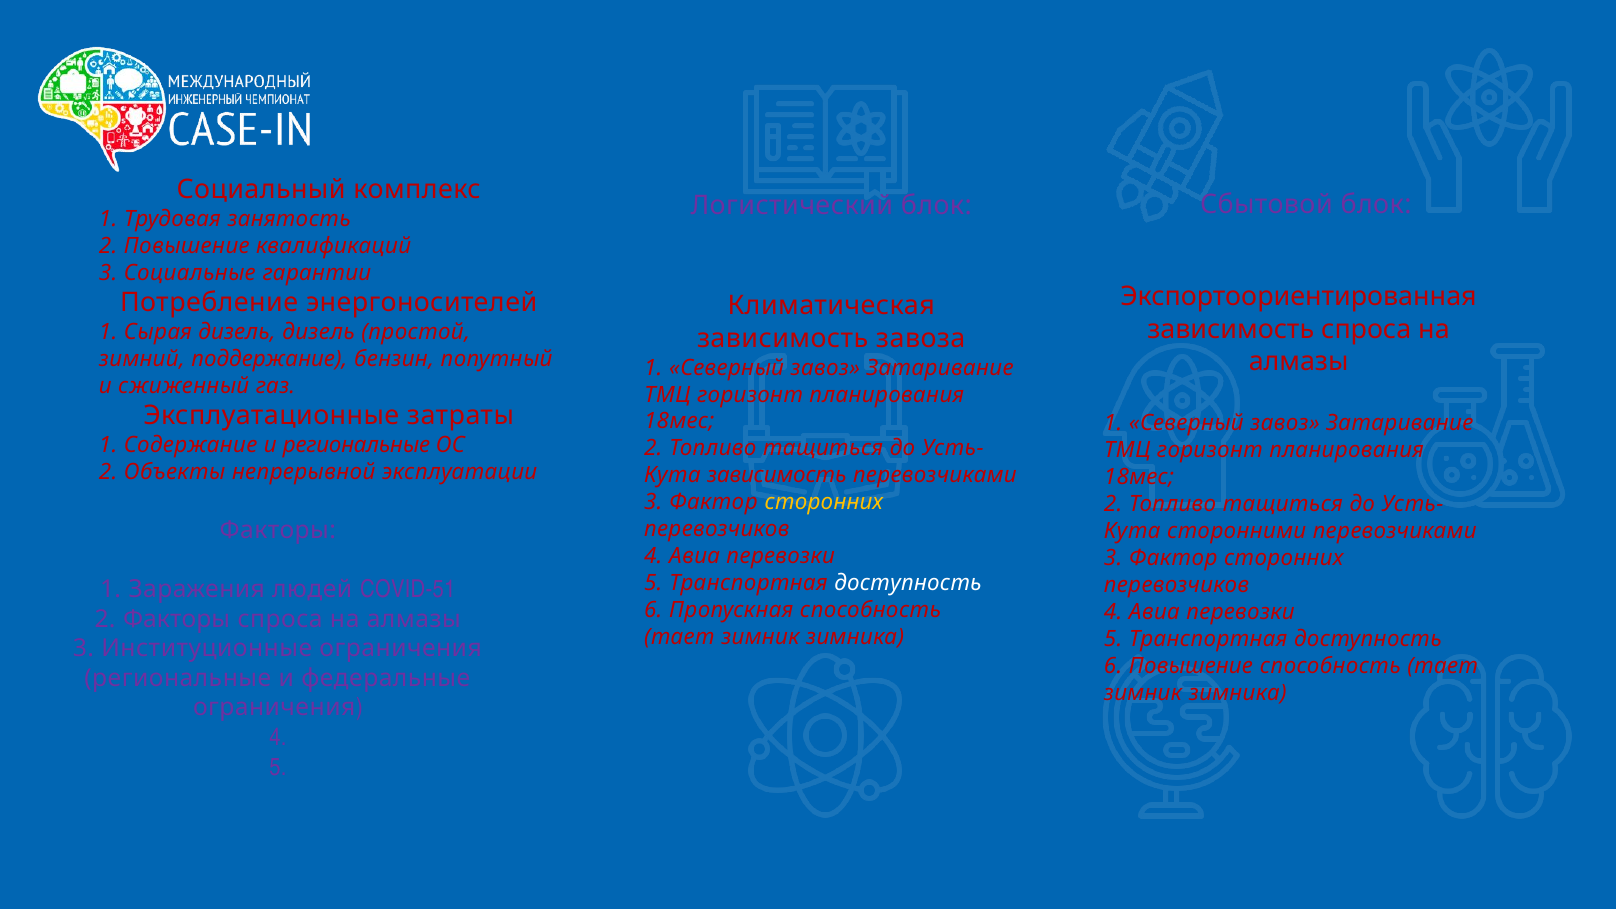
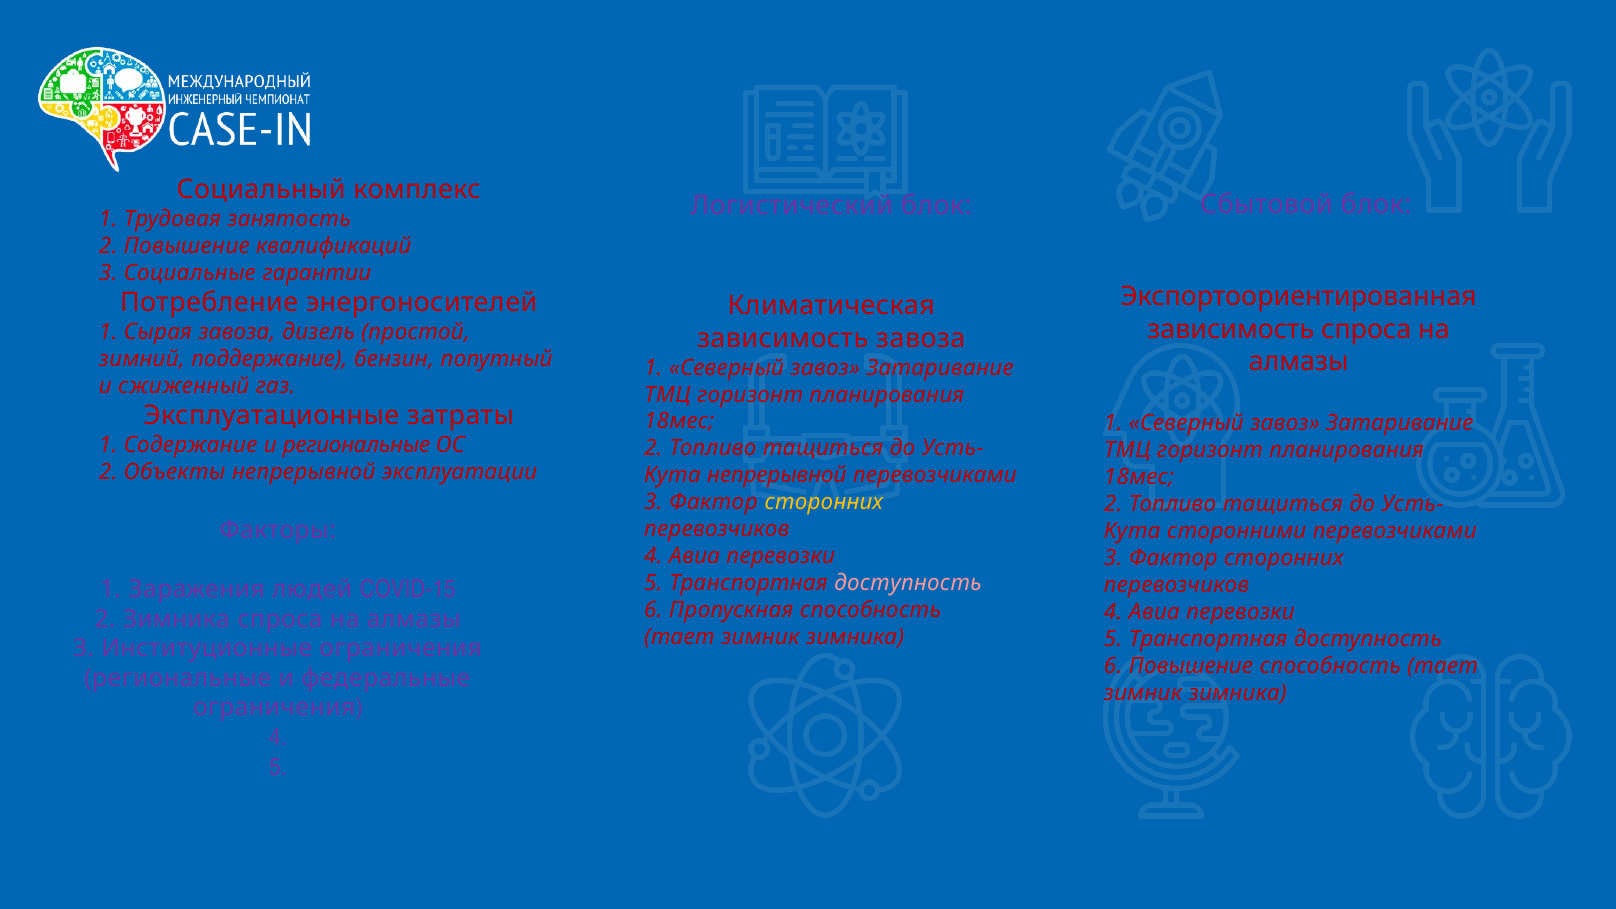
Сырая дизель: дизель -> завоза
зависимость at (777, 476): зависимость -> непрерывной
доступность at (908, 583) colour: white -> pink
COVID-51: COVID-51 -> COVID-15
2 Факторы: Факторы -> Зимника
